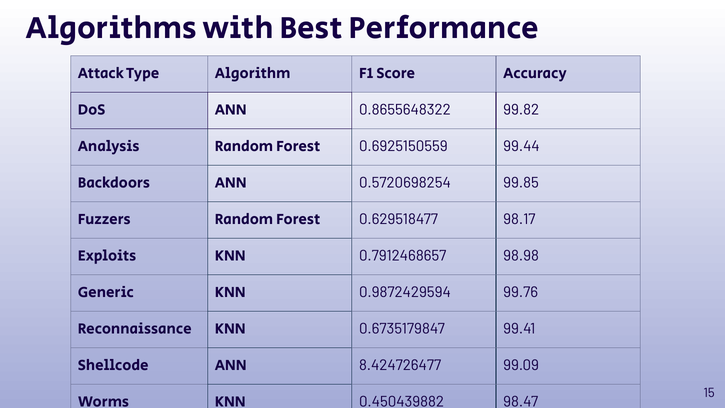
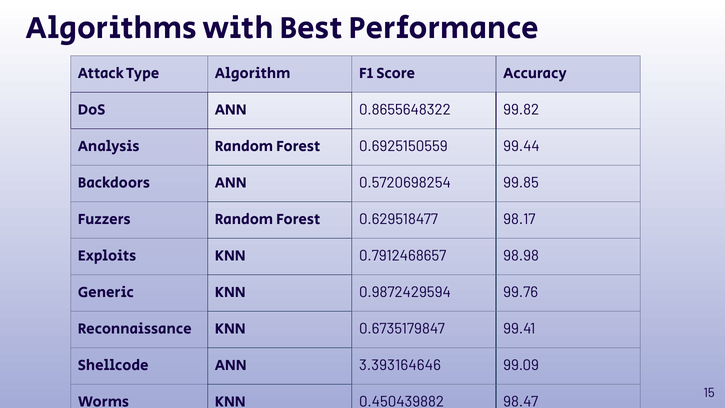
8.424726477: 8.424726477 -> 3.393164646
